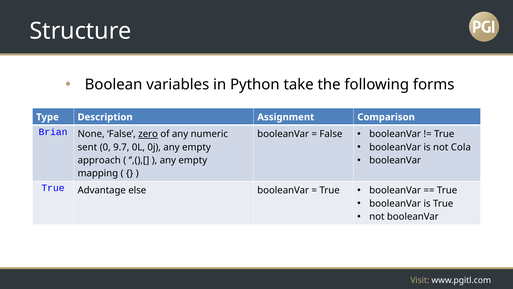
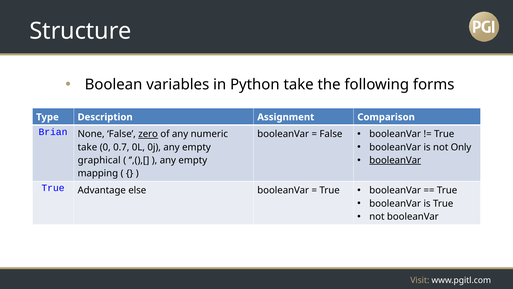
Cola: Cola -> Only
sent at (87, 147): sent -> take
9.7: 9.7 -> 0.7
booleanVar at (395, 160) underline: none -> present
approach: approach -> graphical
